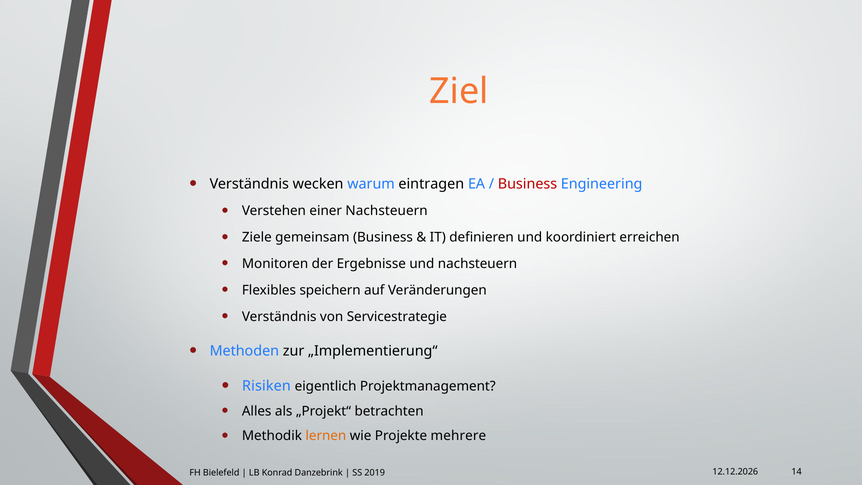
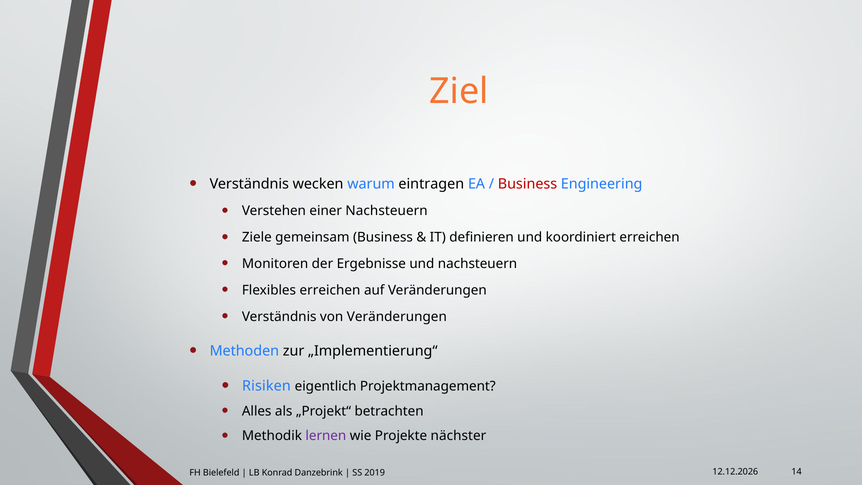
Flexibles speichern: speichern -> erreichen
von Servicestrategie: Servicestrategie -> Veränderungen
lernen colour: orange -> purple
mehrere: mehrere -> nächster
